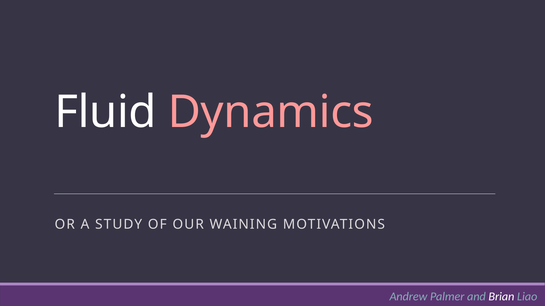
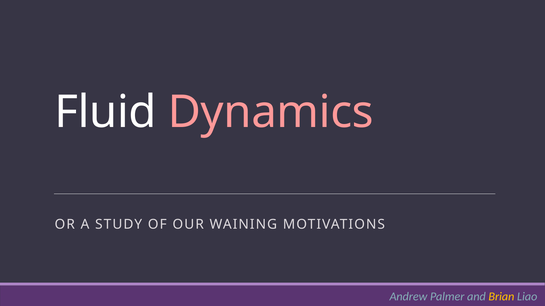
Brian colour: white -> yellow
